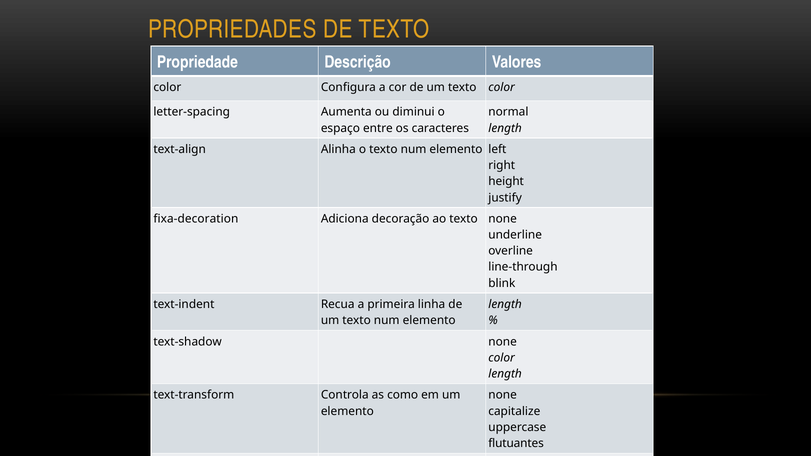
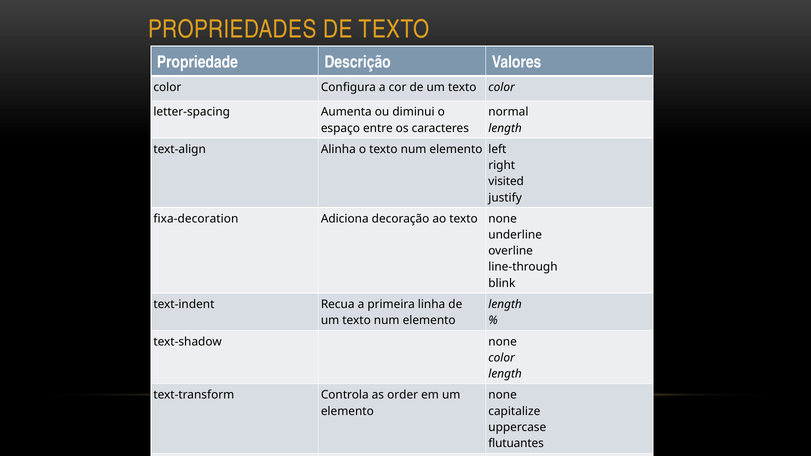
height: height -> visited
como: como -> order
